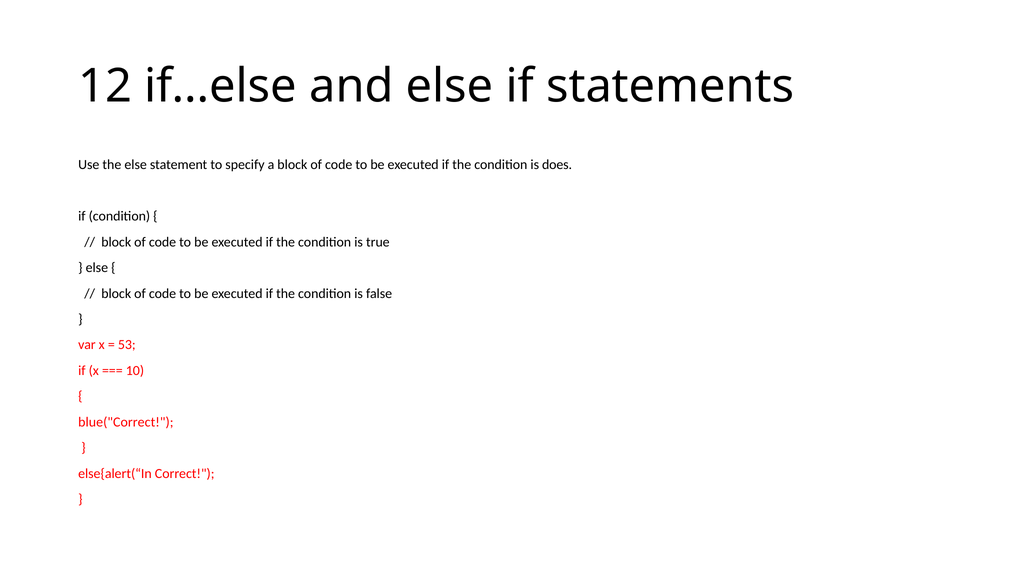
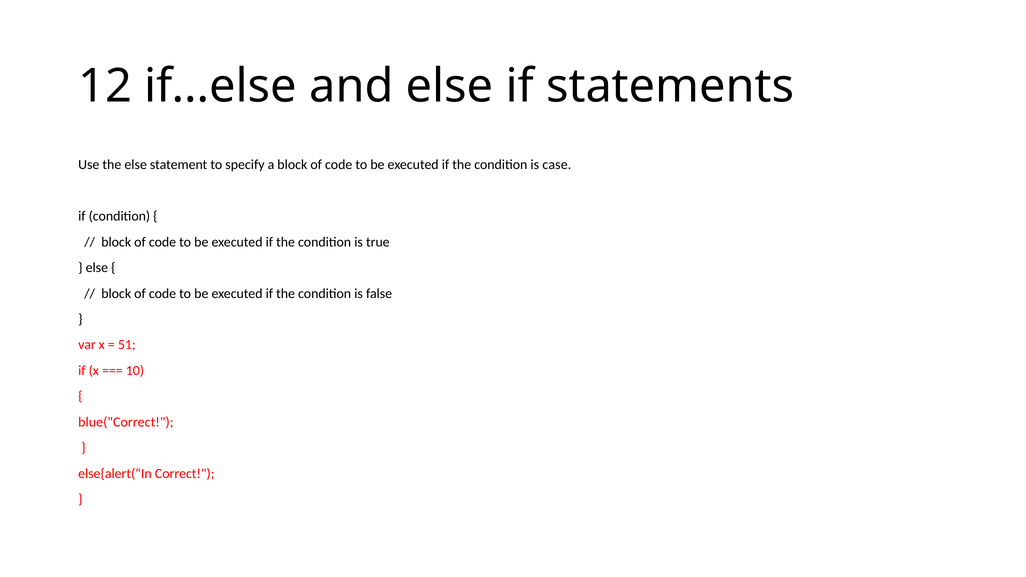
does: does -> case
53: 53 -> 51
